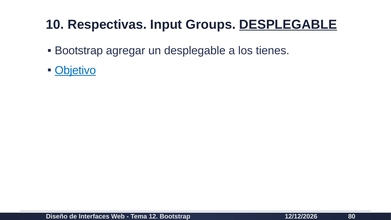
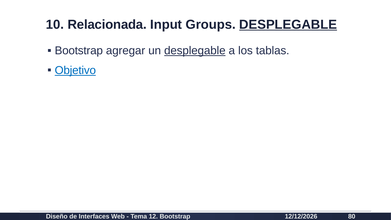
Respectivas: Respectivas -> Relacionada
desplegable at (195, 51) underline: none -> present
tienes: tienes -> tablas
